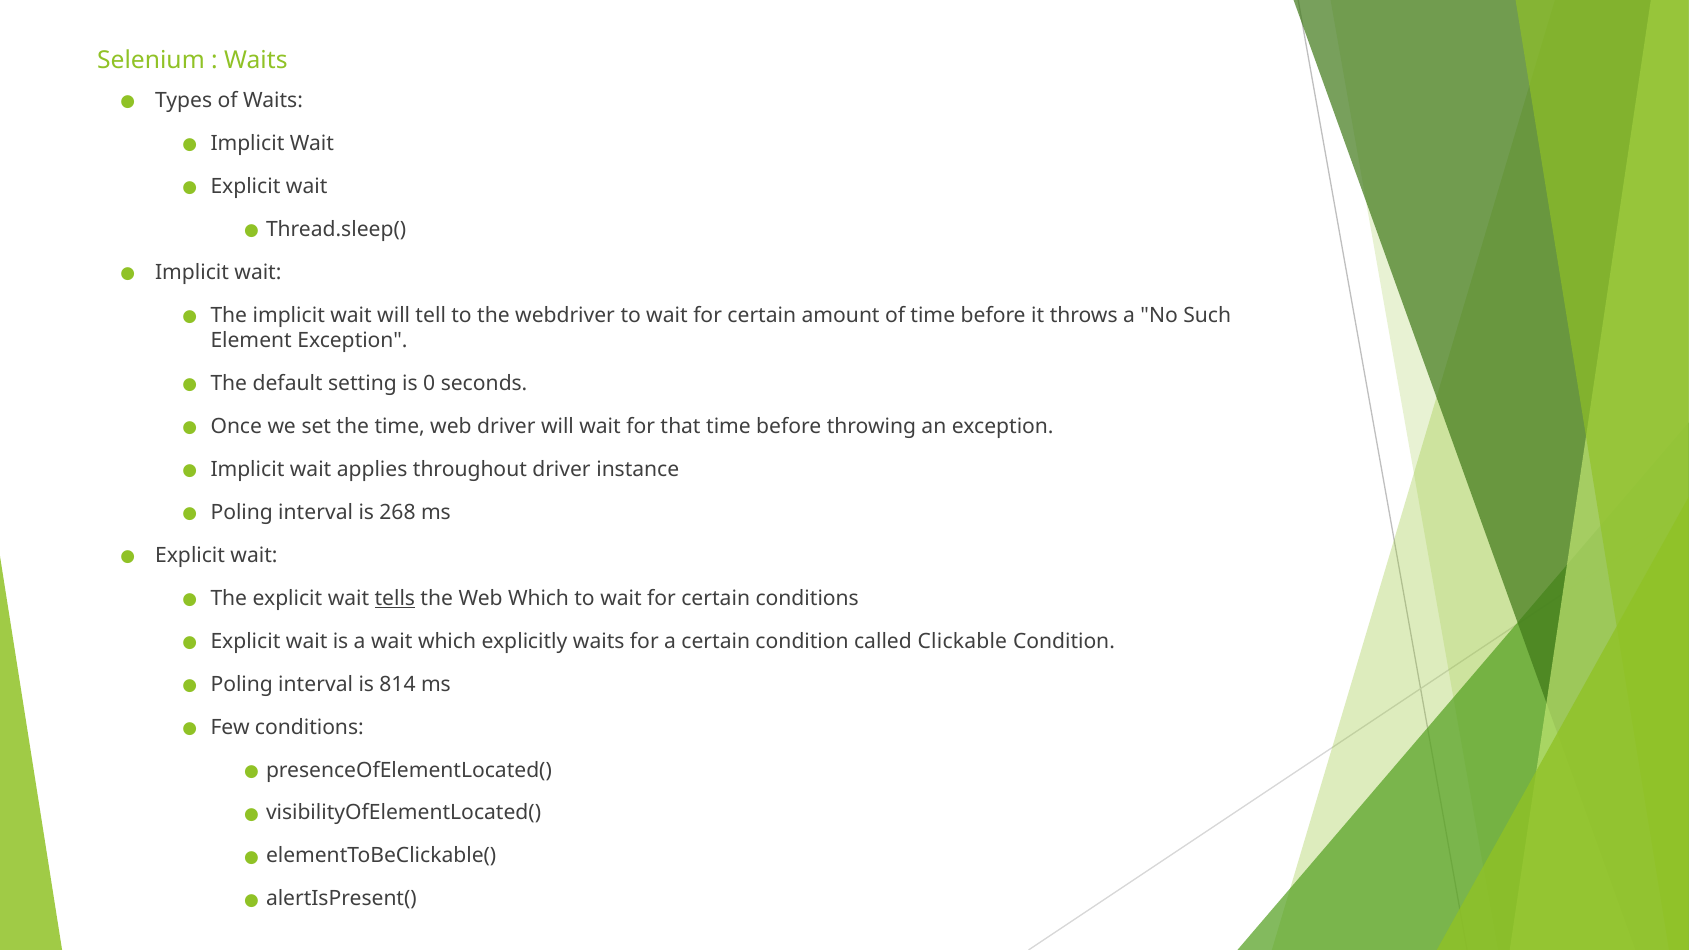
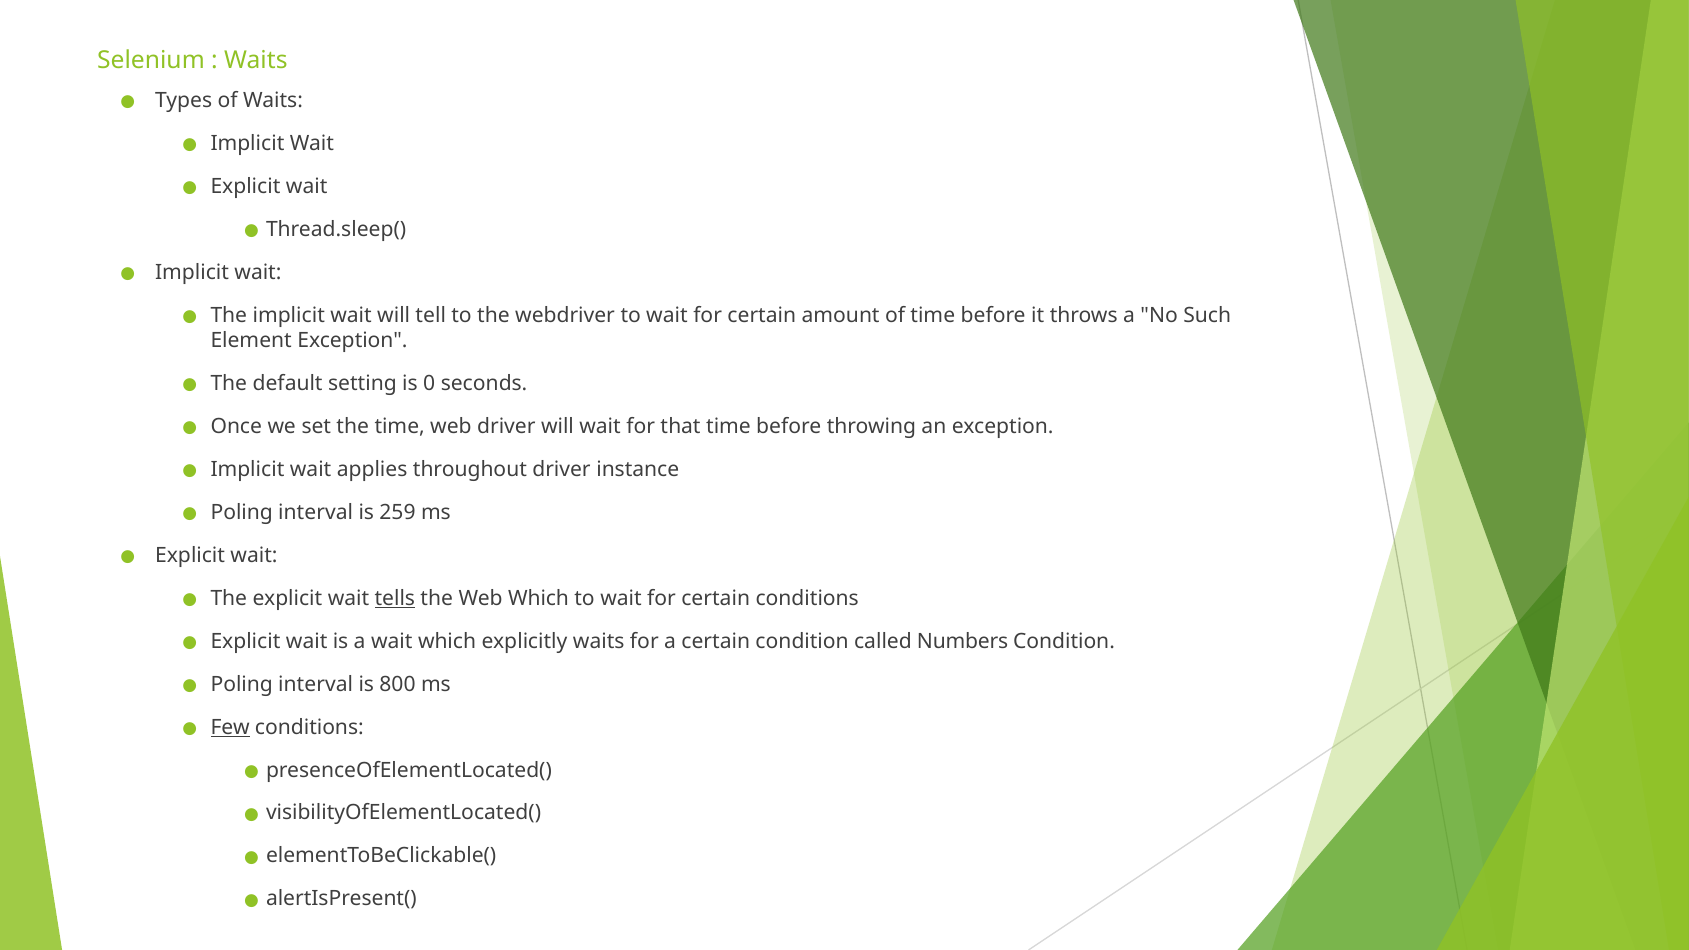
268: 268 -> 259
Clickable: Clickable -> Numbers
814: 814 -> 800
Few underline: none -> present
